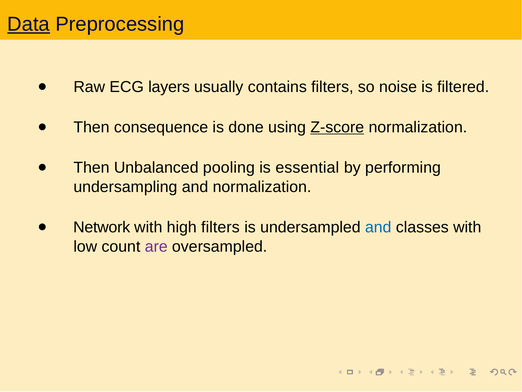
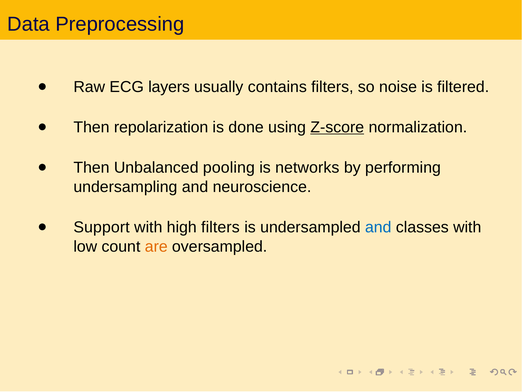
Data underline: present -> none
consequence: consequence -> repolarization
essential: essential -> networks
and normalization: normalization -> neuroscience
Network: Network -> Support
are colour: purple -> orange
